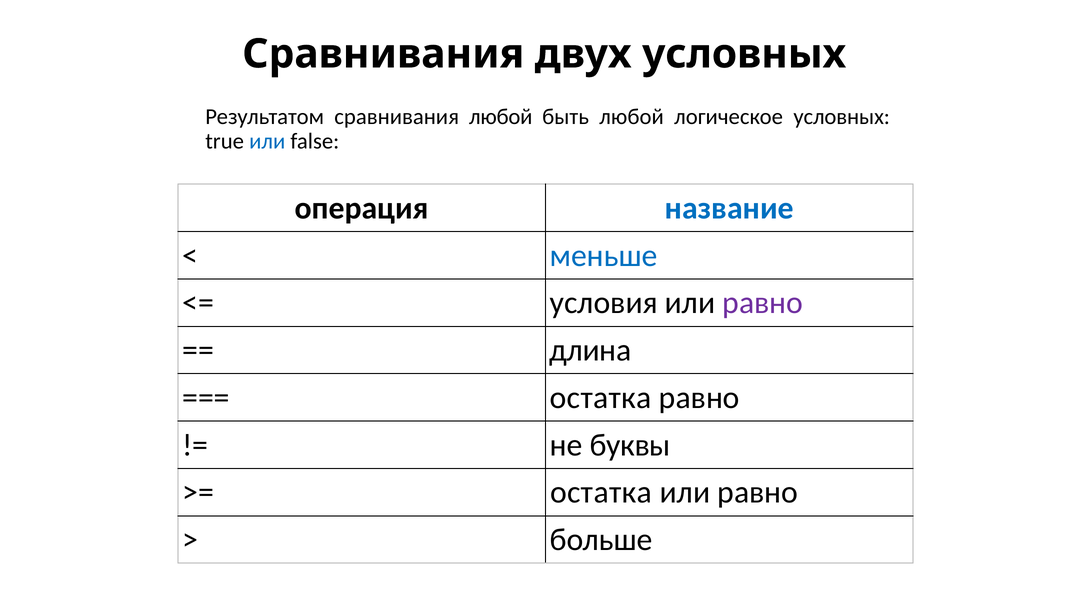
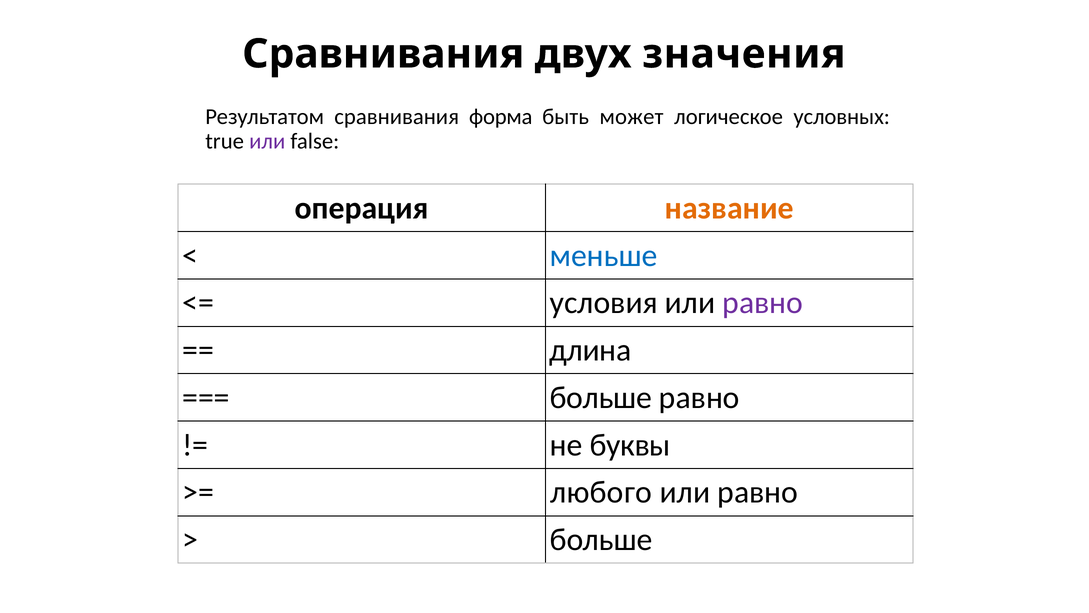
двух условных: условных -> значения
сравнивания любой: любой -> форма
быть любой: любой -> может
или at (267, 141) colour: blue -> purple
название colour: blue -> orange
остатка at (601, 397): остатка -> больше
остатка at (601, 492): остатка -> любого
